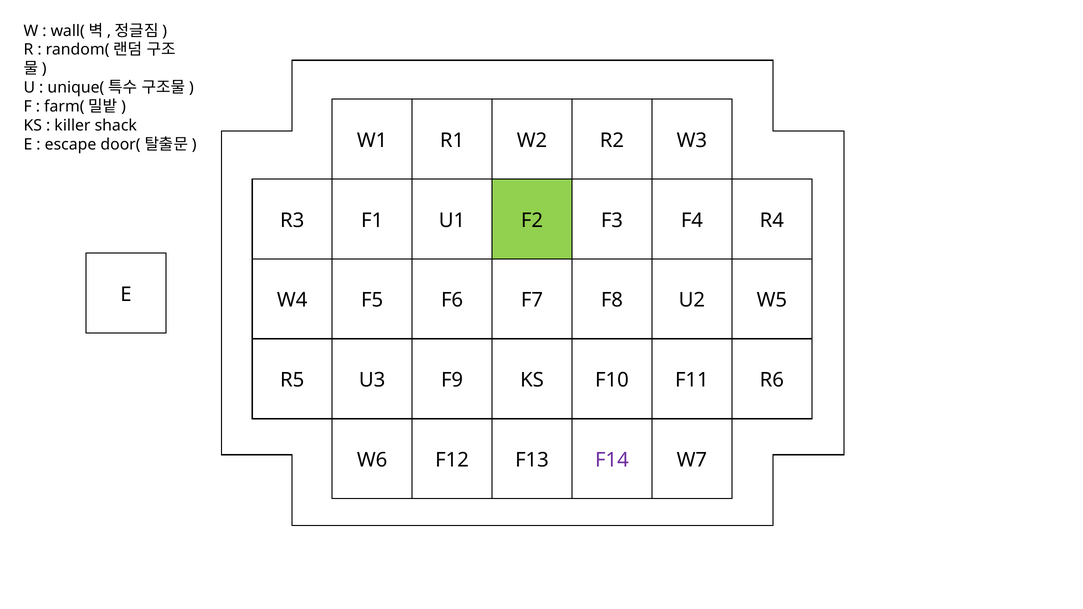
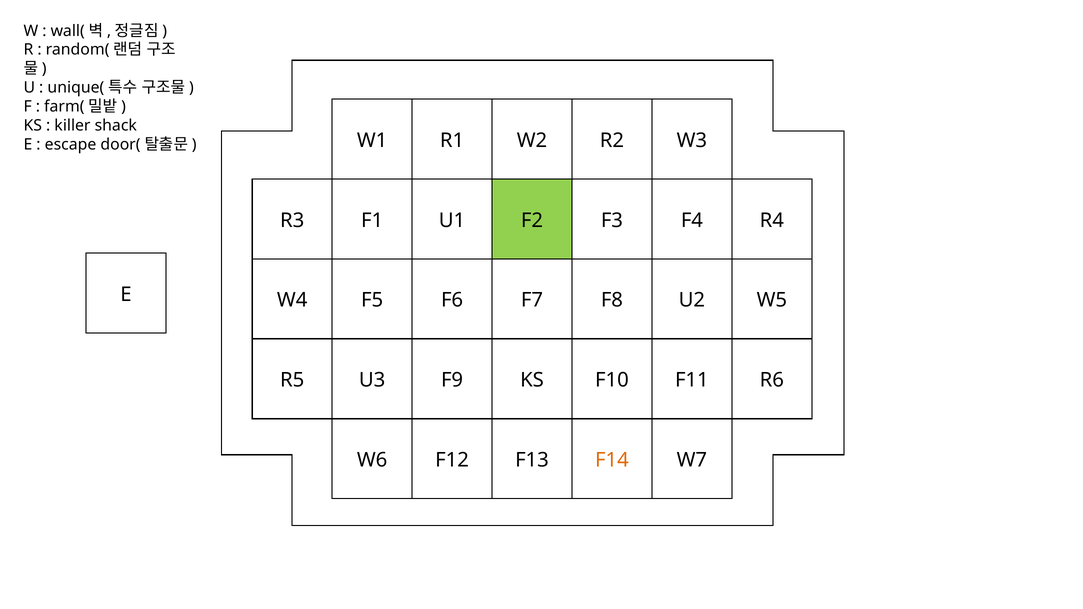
F14 colour: purple -> orange
